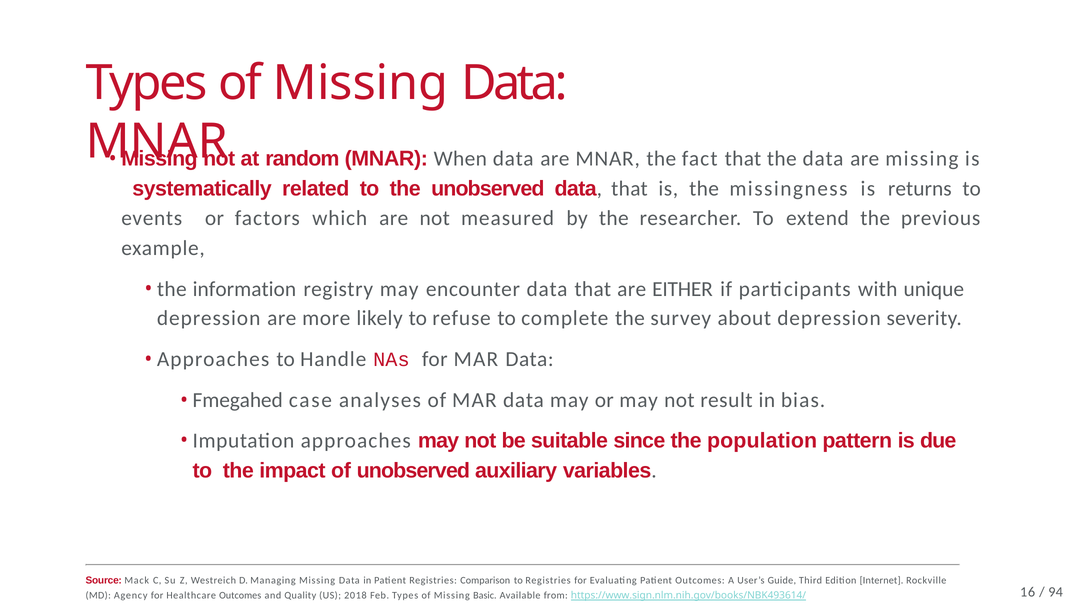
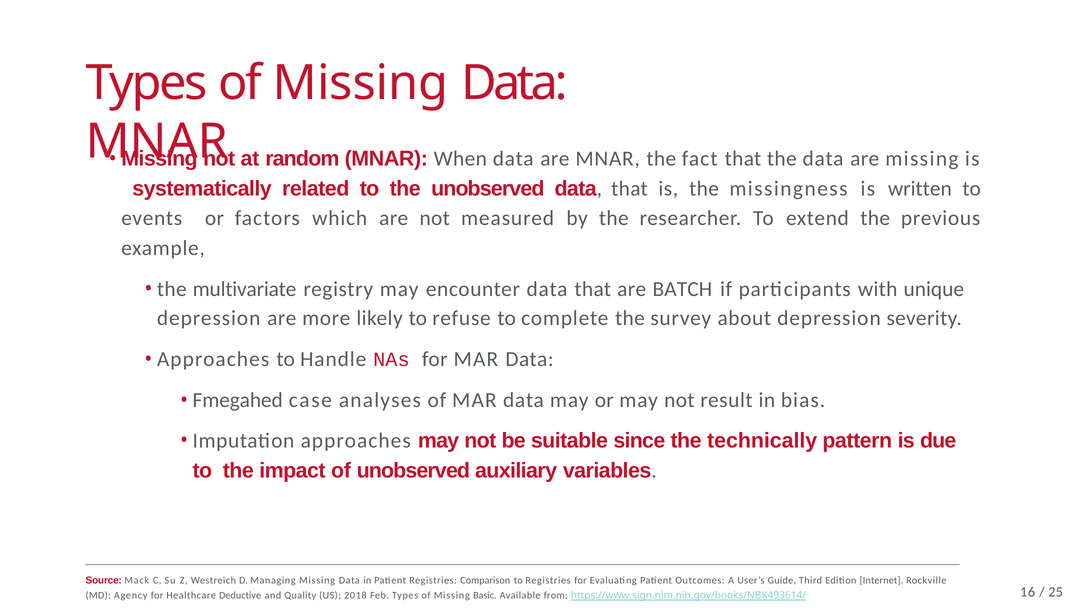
returns: returns -> written
information: information -> multivariate
EITHER: EITHER -> BATCH
population: population -> technically
Healthcare Outcomes: Outcomes -> Deductive
94: 94 -> 25
